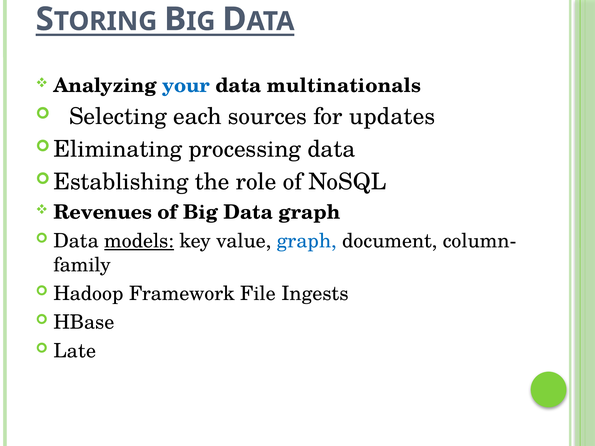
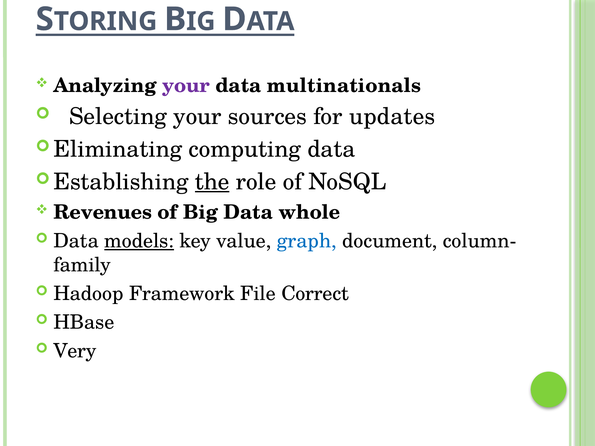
your at (186, 86) colour: blue -> purple
Selecting each: each -> your
processing: processing -> computing
the underline: none -> present
Data graph: graph -> whole
Ingests: Ingests -> Correct
Late: Late -> Very
